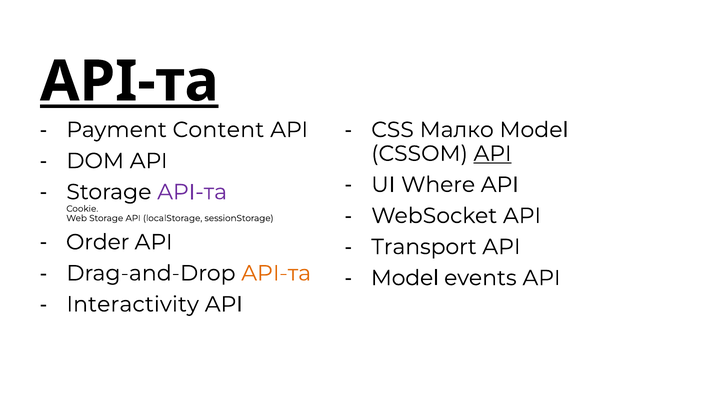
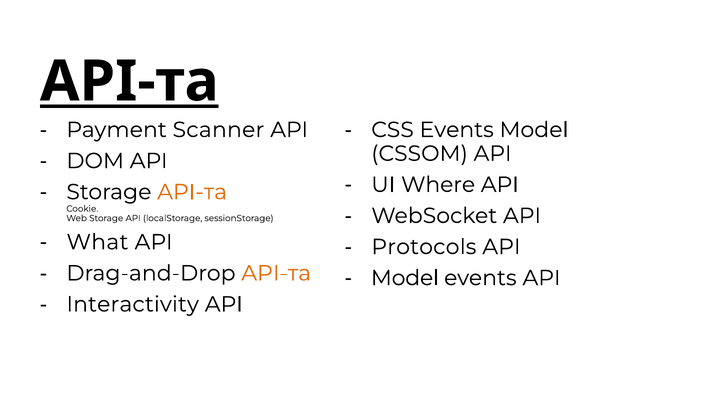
Content: Content -> Scanner
CSS Малко: Малко -> Events
API at (493, 154) underline: present -> none
API-та at (192, 192) colour: purple -> orange
Order: Order -> What
Transport: Transport -> Protocols
